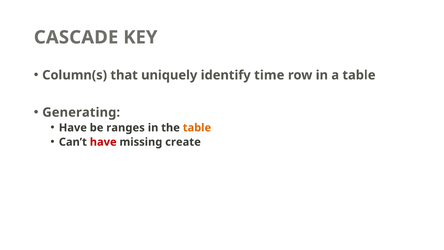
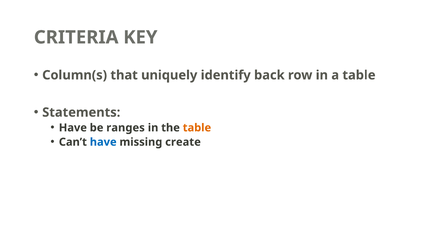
CASCADE: CASCADE -> CRITERIA
time: time -> back
Generating: Generating -> Statements
have at (103, 142) colour: red -> blue
